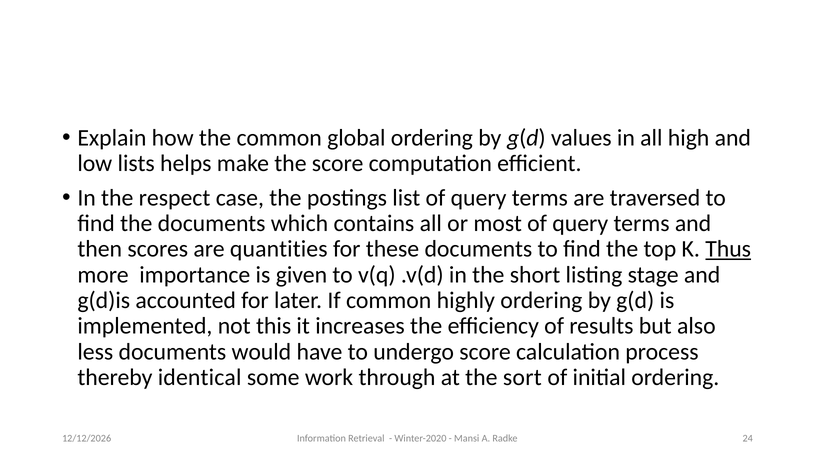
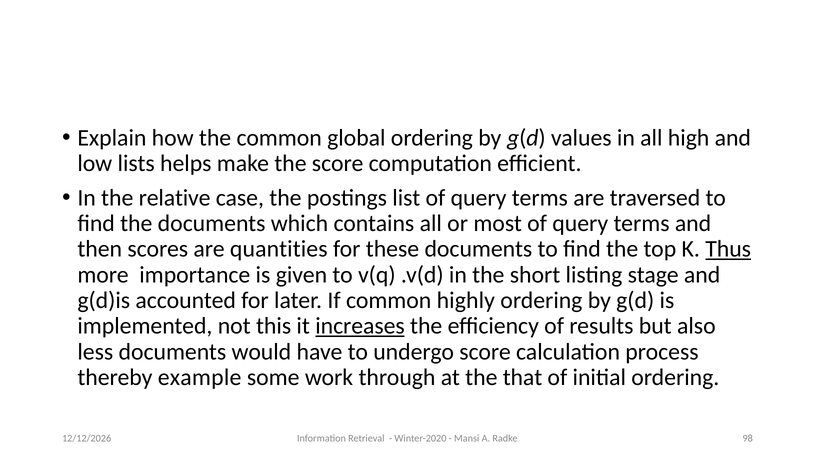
respect: respect -> relative
increases underline: none -> present
identical: identical -> example
sort: sort -> that
24: 24 -> 98
